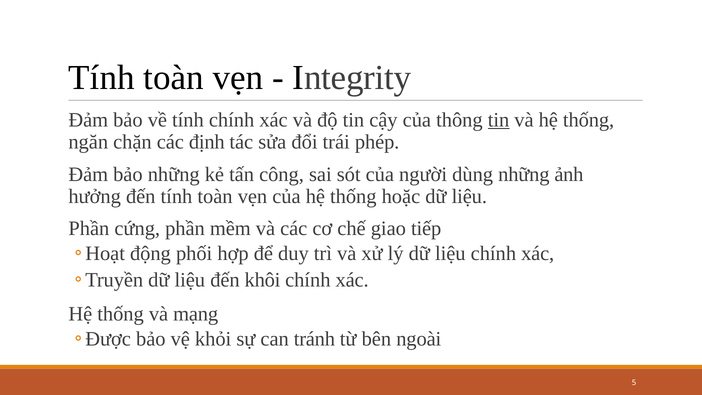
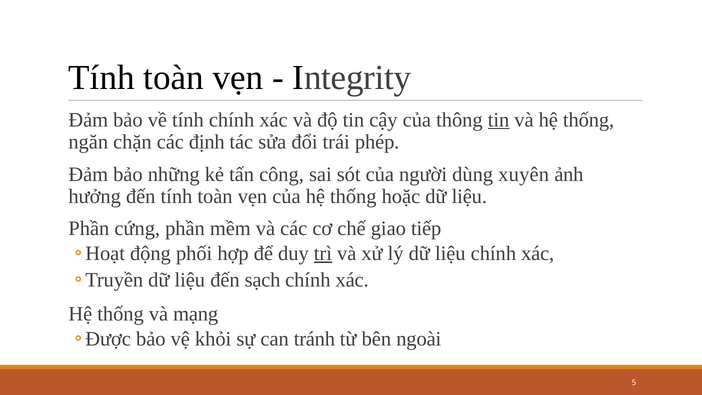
dùng những: những -> xuyên
trì underline: none -> present
khôi: khôi -> sạch
